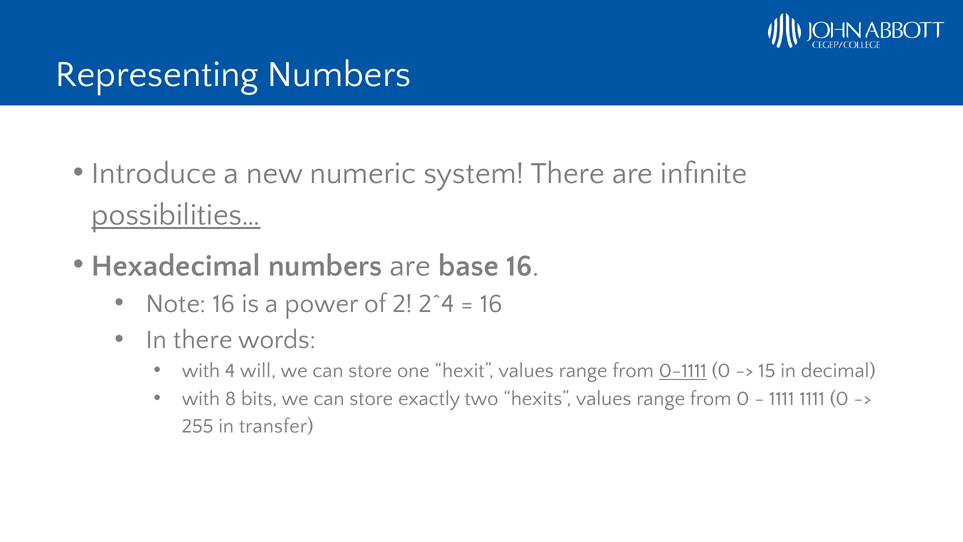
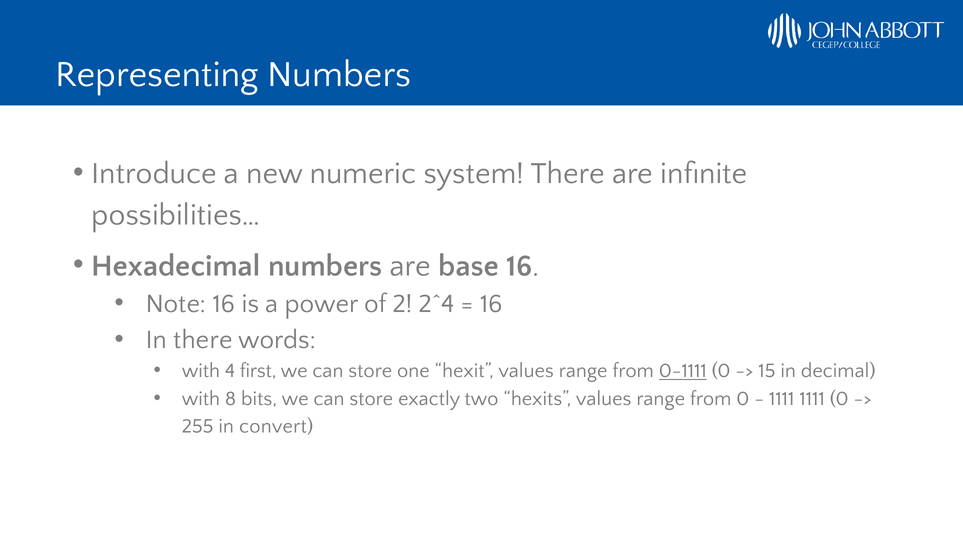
possibilities… underline: present -> none
will: will -> first
transfer: transfer -> convert
